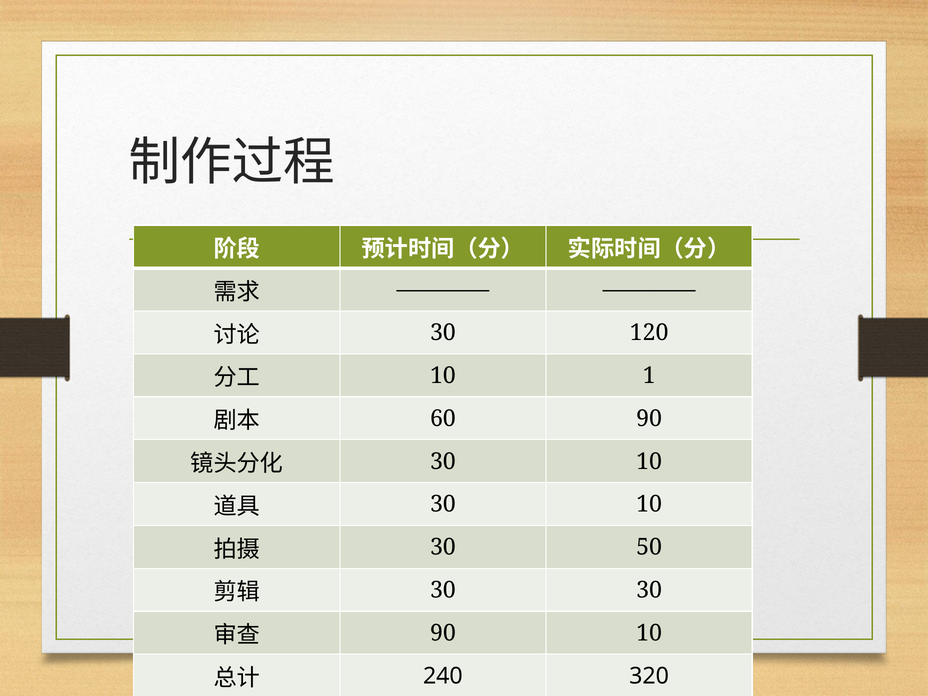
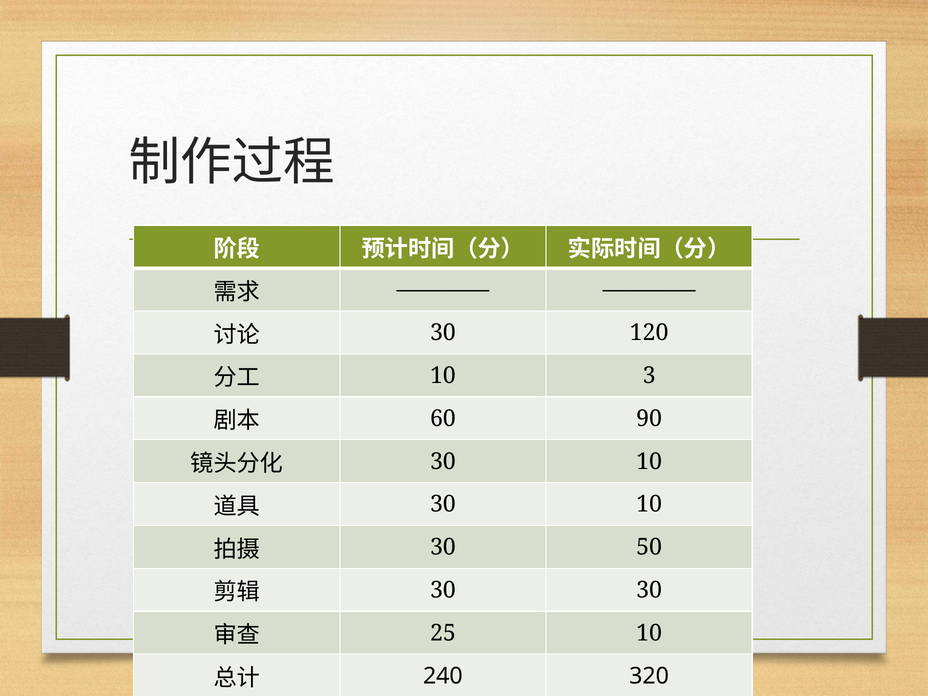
1: 1 -> 3
90 at (443, 633): 90 -> 25
